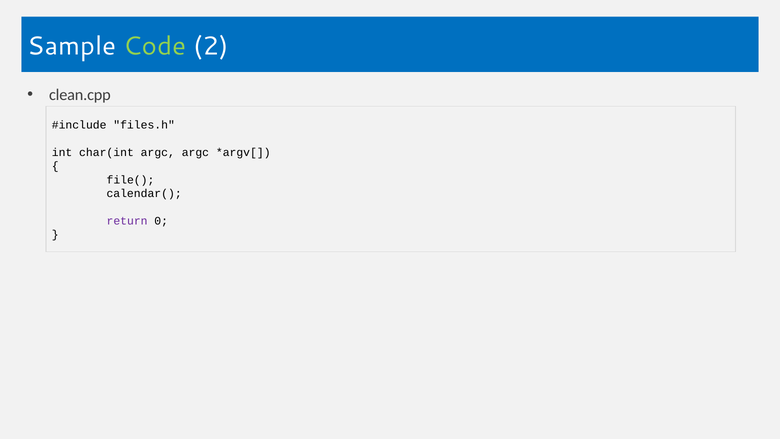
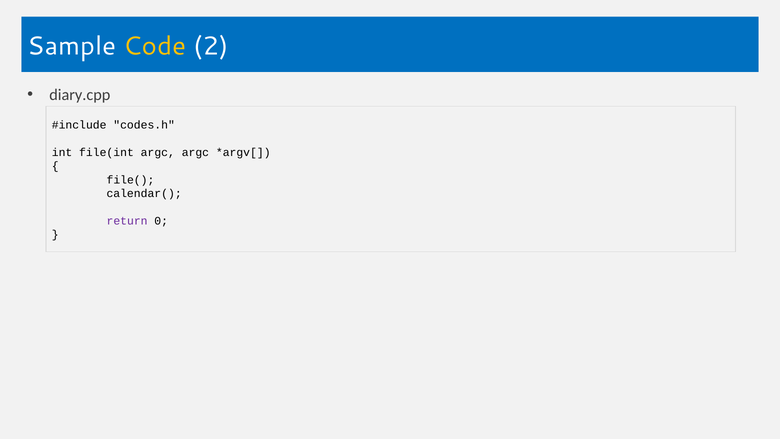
Code colour: light green -> yellow
clean.cpp: clean.cpp -> diary.cpp
files.h: files.h -> codes.h
char(int: char(int -> file(int
